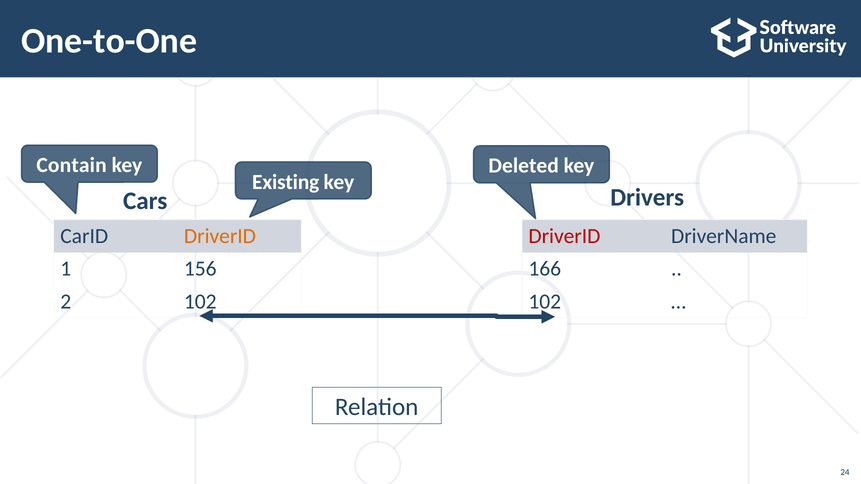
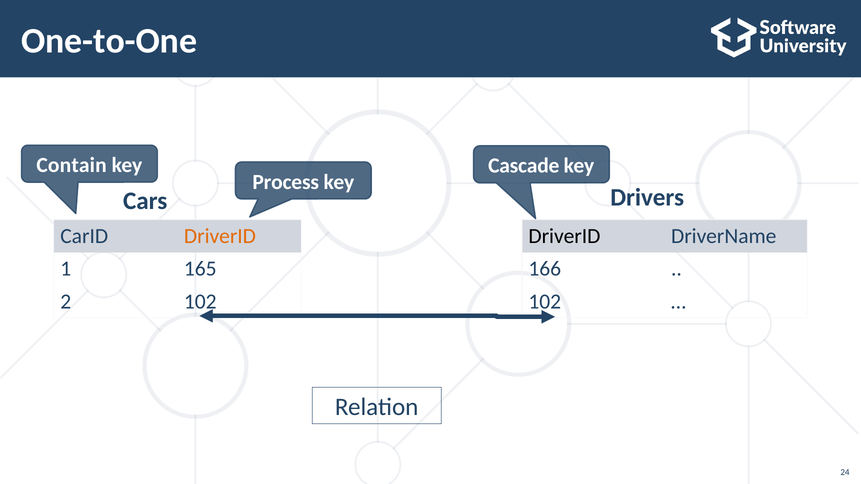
Deleted: Deleted -> Cascade
Existing: Existing -> Process
DriverID at (564, 236) colour: red -> black
156: 156 -> 165
